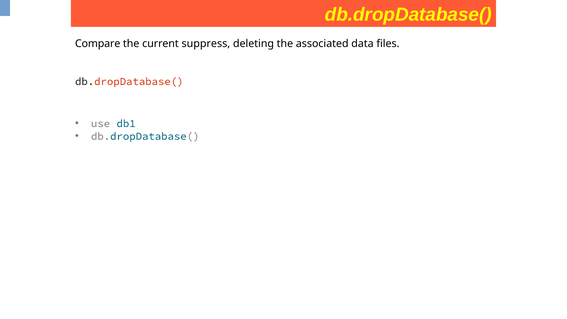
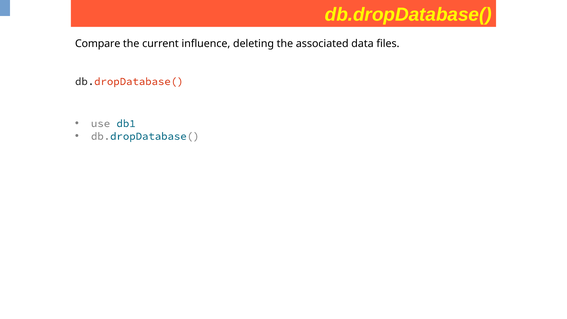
suppress: suppress -> influence
